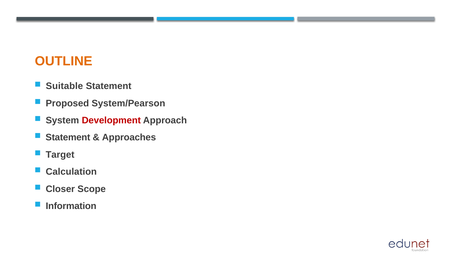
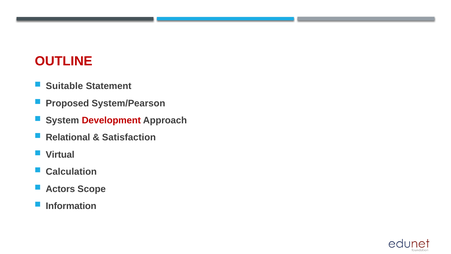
OUTLINE colour: orange -> red
Statement at (68, 137): Statement -> Relational
Approaches: Approaches -> Satisfaction
Target: Target -> Virtual
Closer: Closer -> Actors
